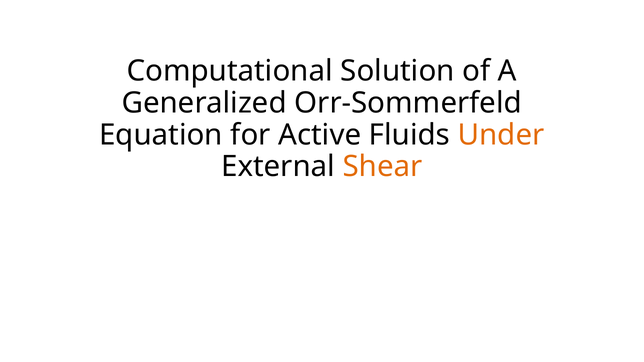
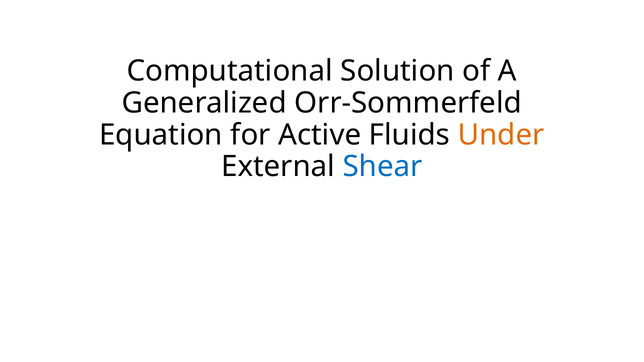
Shear colour: orange -> blue
